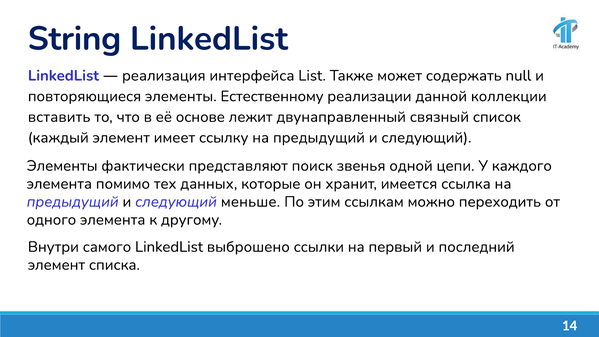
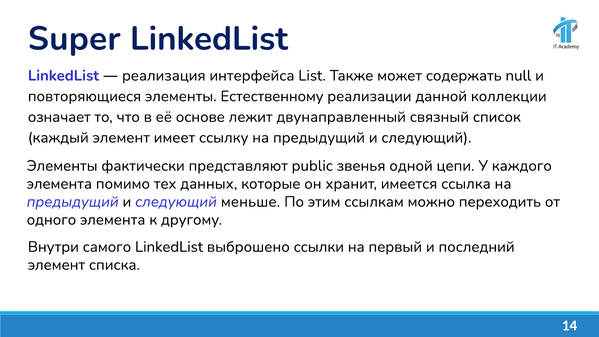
String: String -> Super
вставить: вставить -> означает
поиск: поиск -> public
